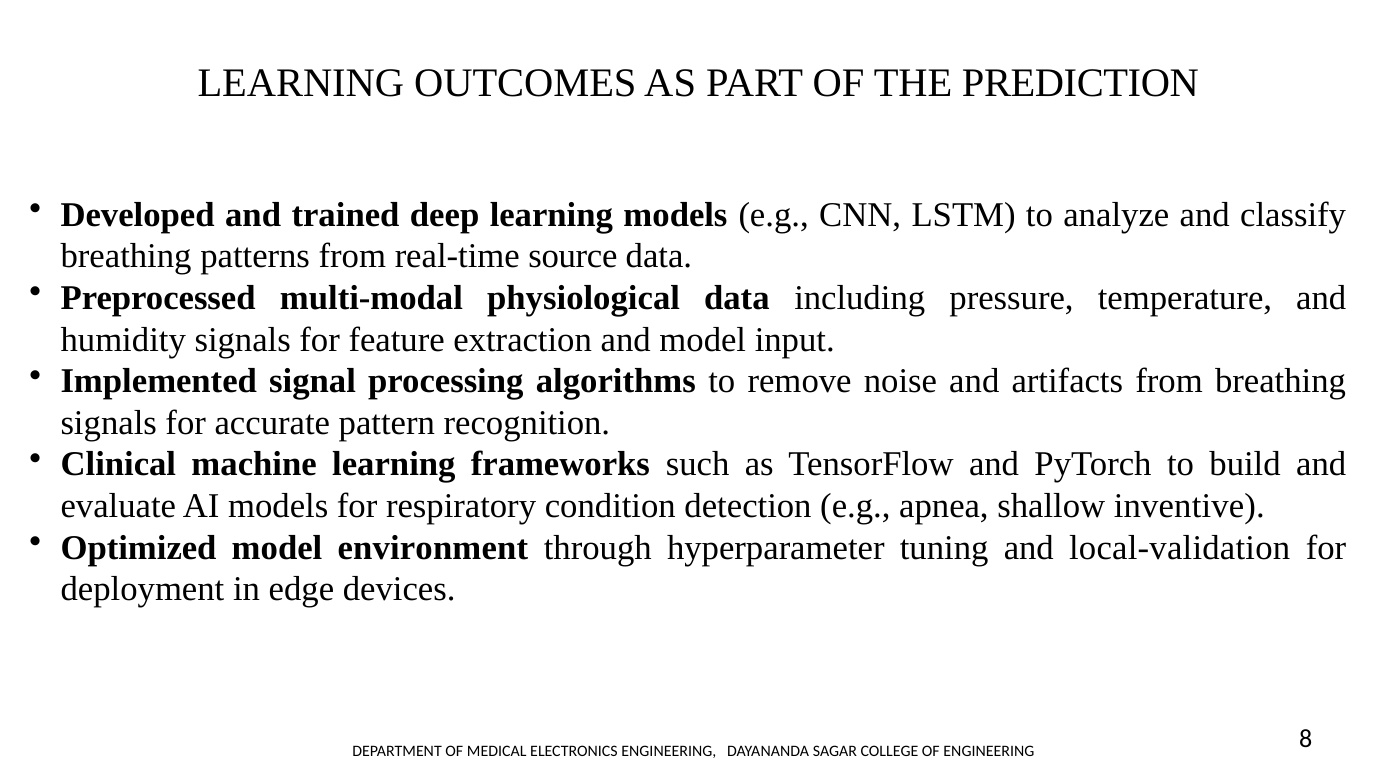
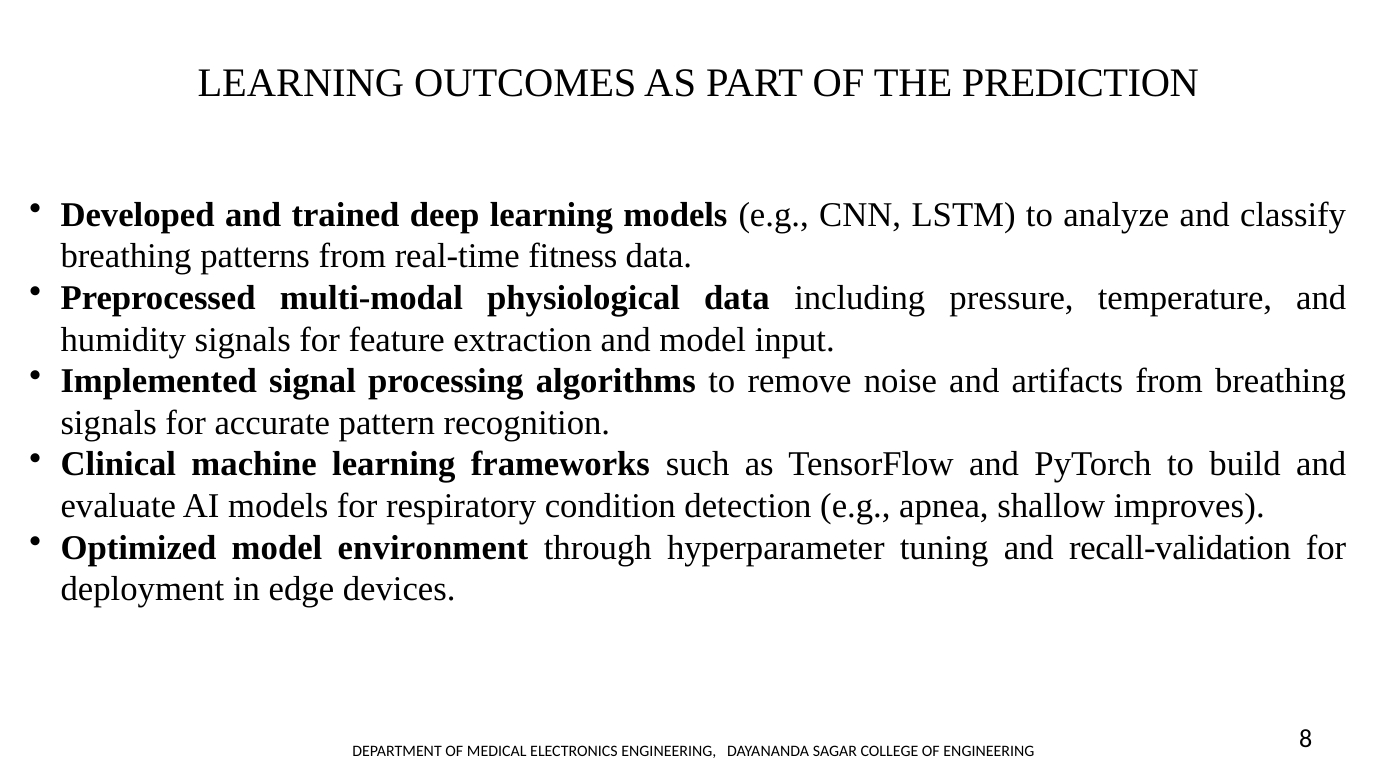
source: source -> fitness
inventive: inventive -> improves
local-validation: local-validation -> recall-validation
